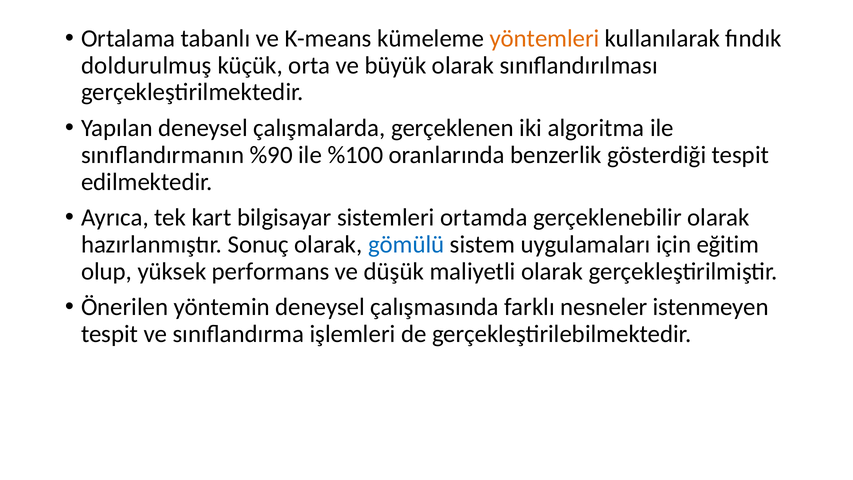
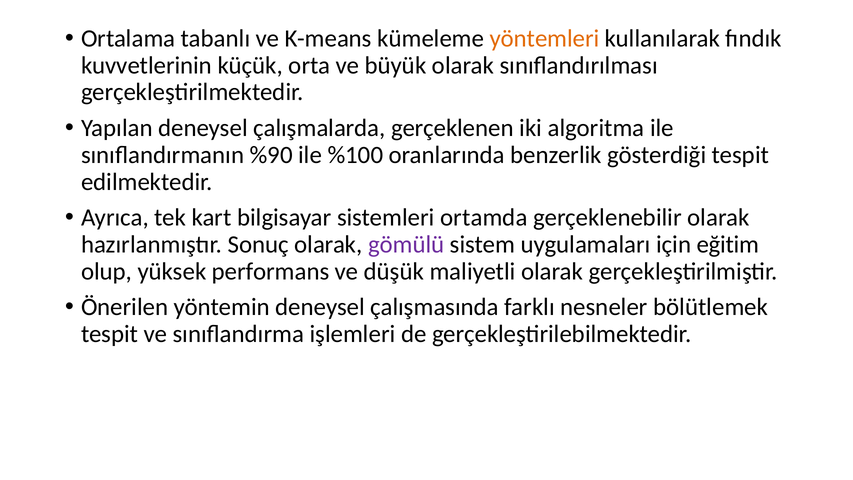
doldurulmuş: doldurulmuş -> kuvvetlerinin
gömülü colour: blue -> purple
istenmeyen: istenmeyen -> bölütlemek
